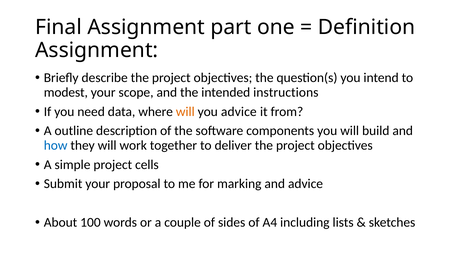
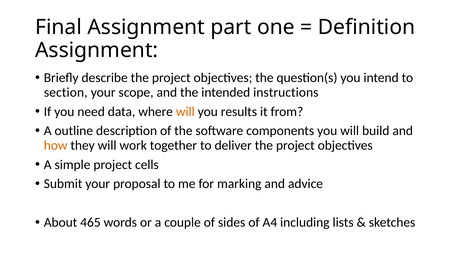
modest: modest -> section
you advice: advice -> results
how colour: blue -> orange
100: 100 -> 465
